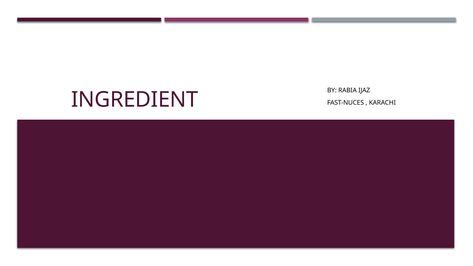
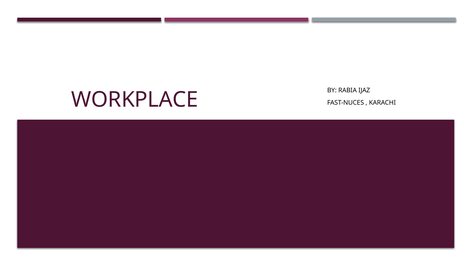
INGREDIENT: INGREDIENT -> WORKPLACE
